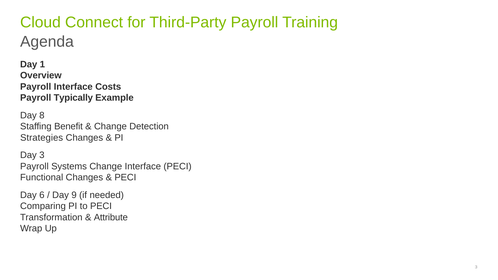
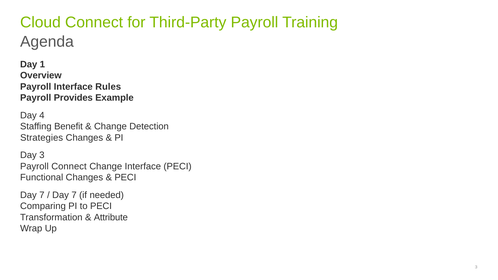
Costs: Costs -> Rules
Typically: Typically -> Provides
8: 8 -> 4
Payroll Systems: Systems -> Connect
6 at (42, 195): 6 -> 7
9 at (74, 195): 9 -> 7
